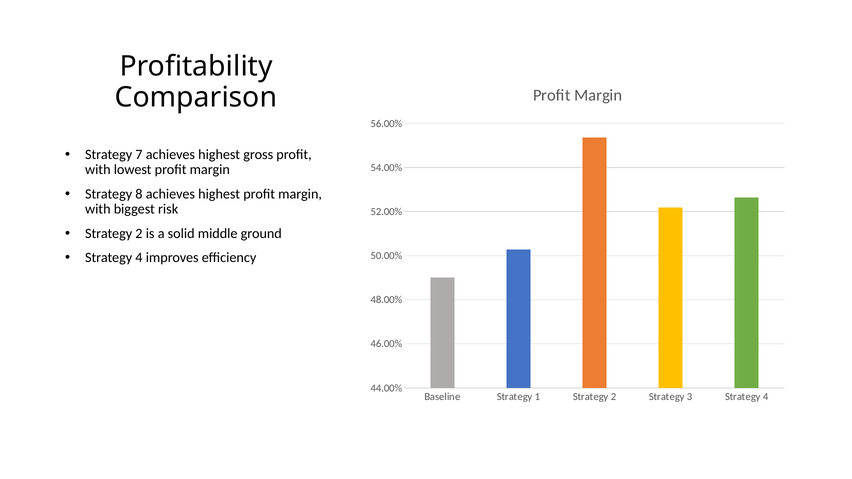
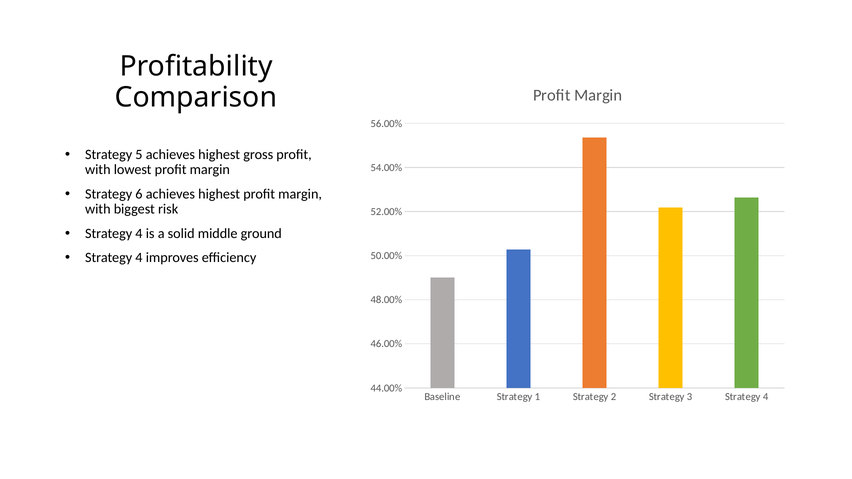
7: 7 -> 5
8: 8 -> 6
2 at (139, 234): 2 -> 4
